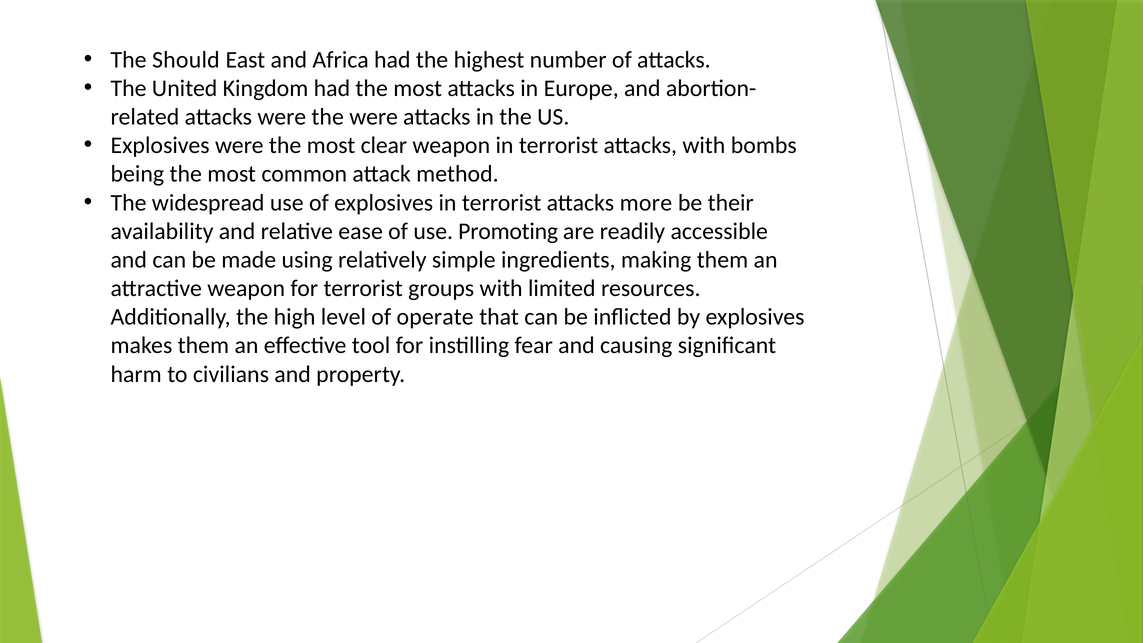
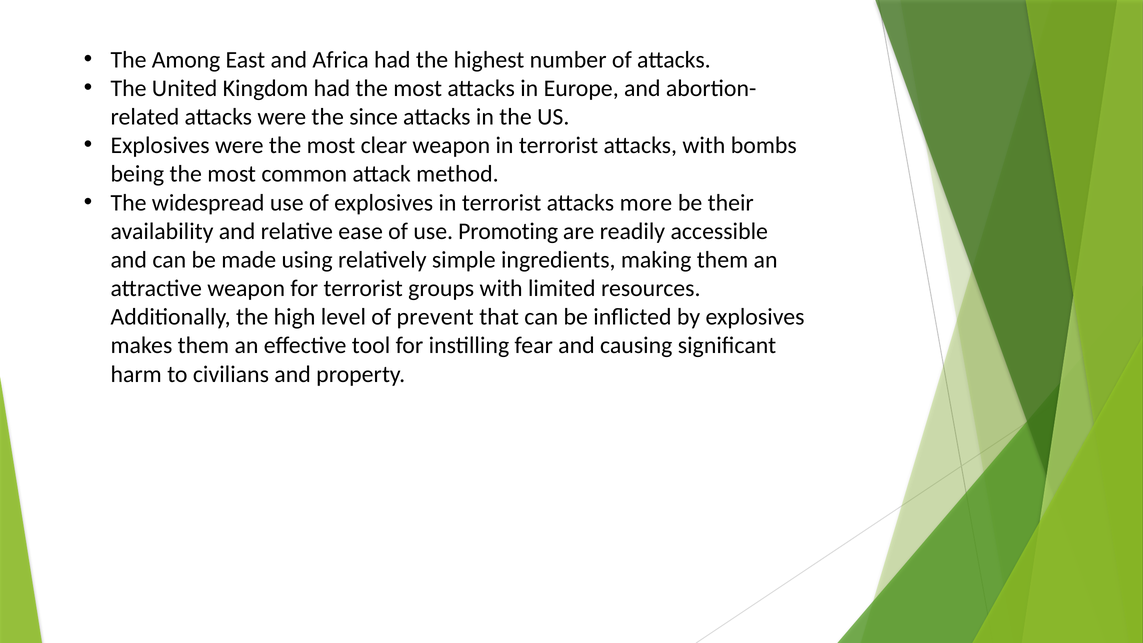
Should: Should -> Among
the were: were -> since
operate: operate -> prevent
